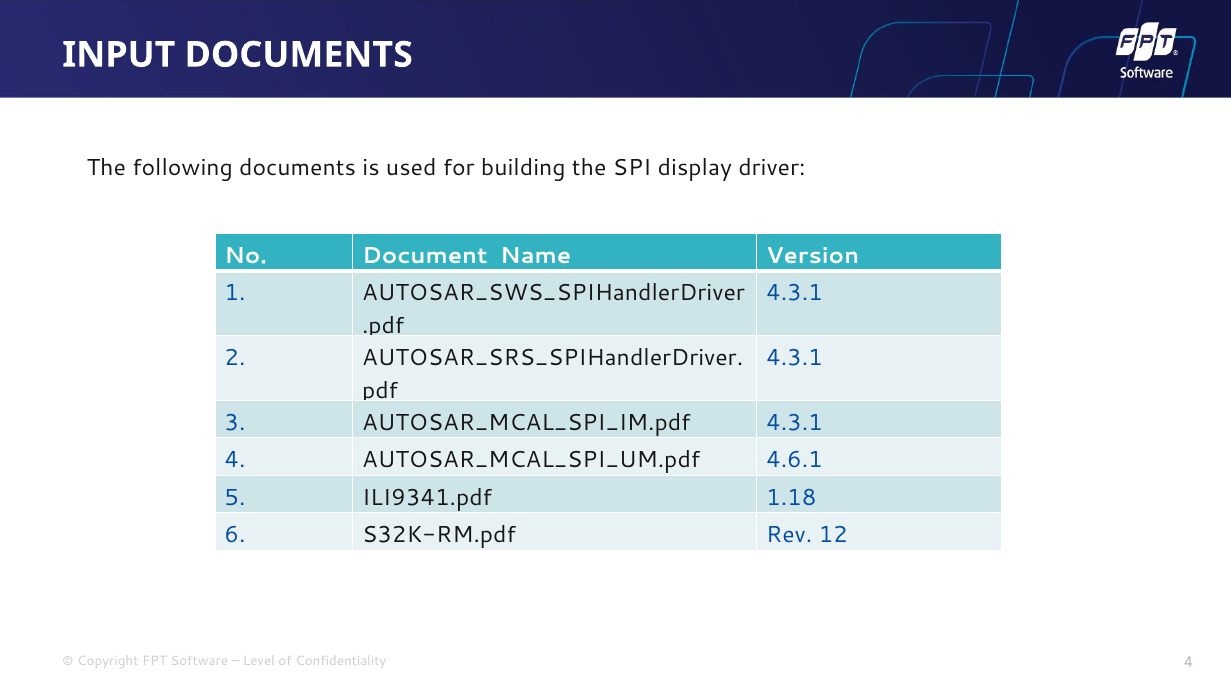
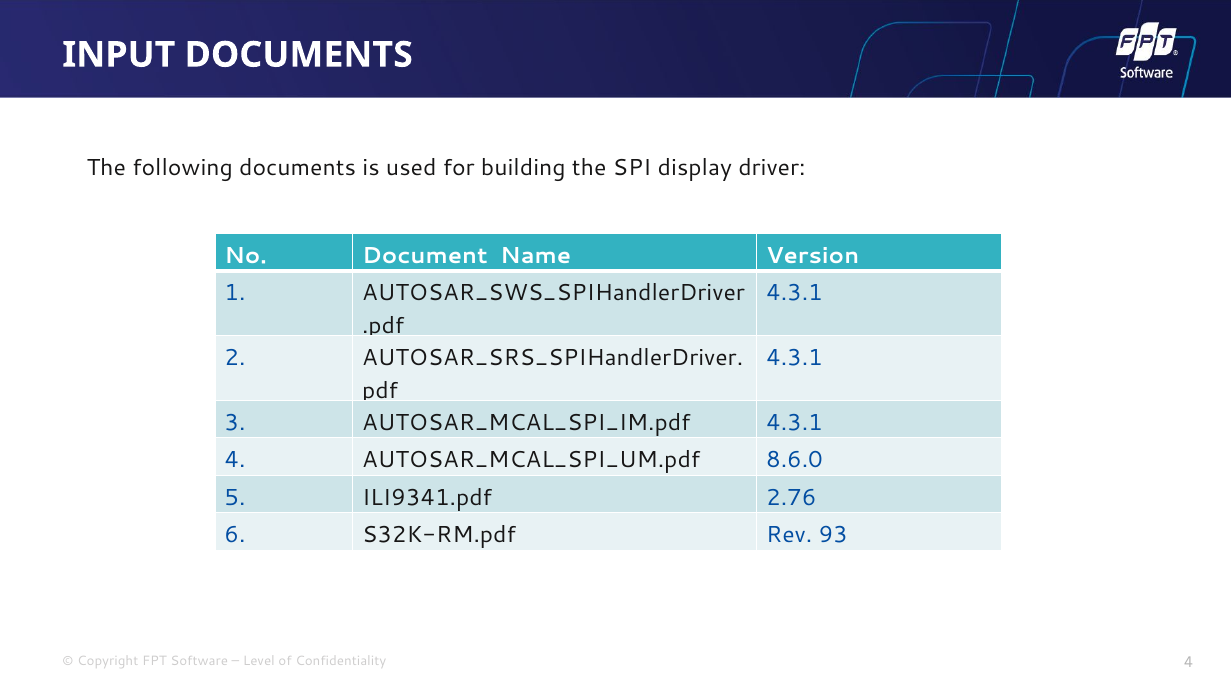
4.6.1: 4.6.1 -> 8.6.0
1.18: 1.18 -> 2.76
12: 12 -> 93
